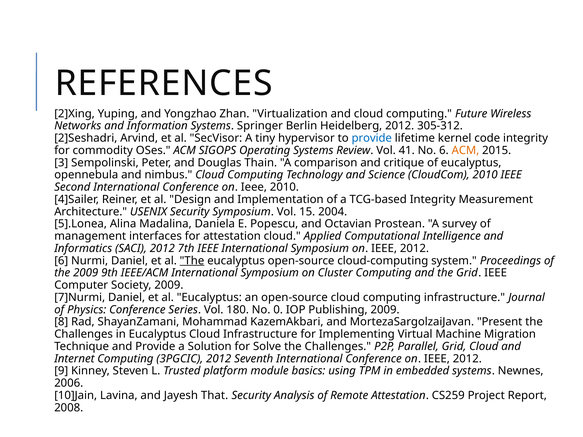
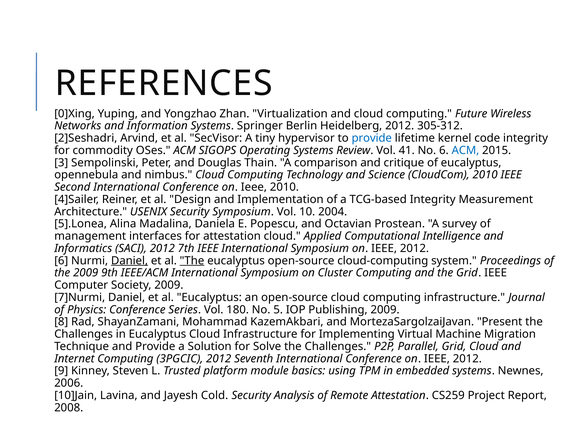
2]Xing: 2]Xing -> 0]Xing
ACM at (465, 150) colour: orange -> blue
15: 15 -> 10
Daniel at (130, 261) underline: none -> present
0: 0 -> 5
That: That -> Cold
